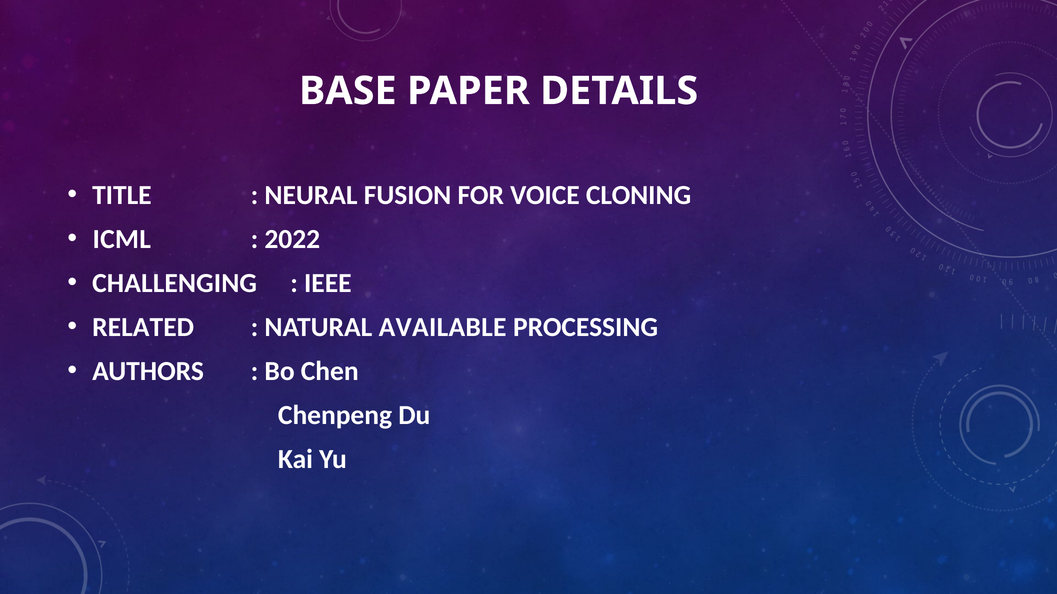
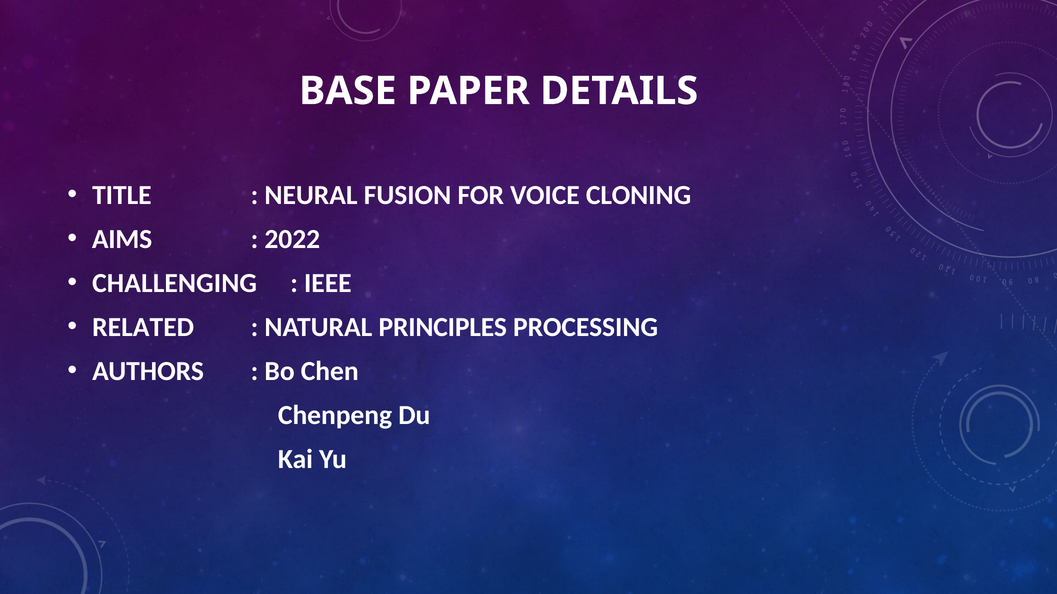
ICML: ICML -> AIMS
AVAILABLE: AVAILABLE -> PRINCIPLES
